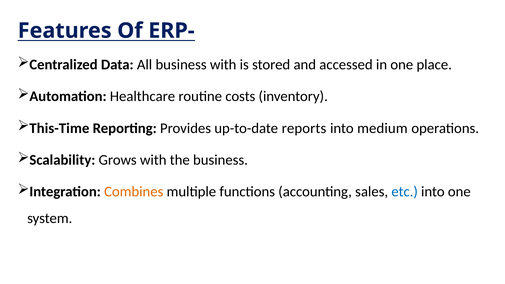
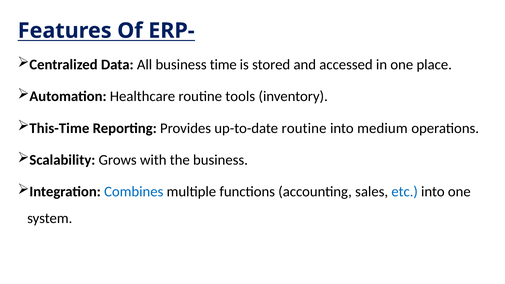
business with: with -> time
costs: costs -> tools
up-to-date reports: reports -> routine
Combines colour: orange -> blue
